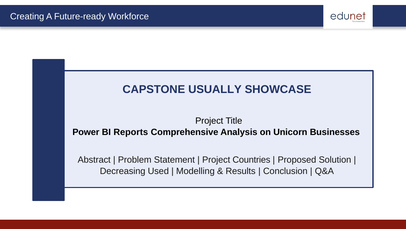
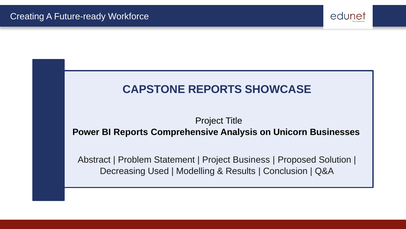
CAPSTONE USUALLY: USUALLY -> REPORTS
Countries: Countries -> Business
